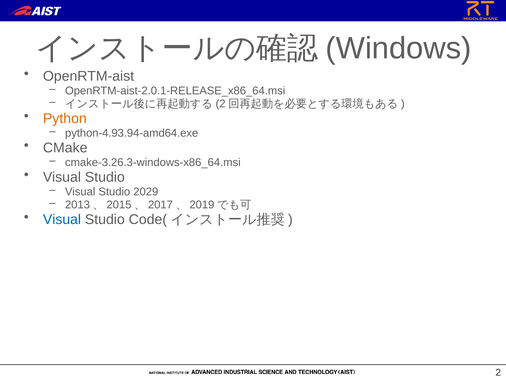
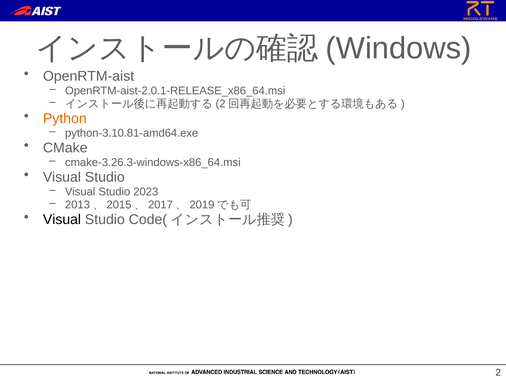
python-4.93.94-amd64.exe: python-4.93.94-amd64.exe -> python-3.10.81-amd64.exe
2029: 2029 -> 2023
Visual at (62, 220) colour: blue -> black
